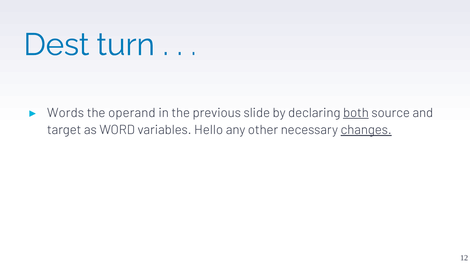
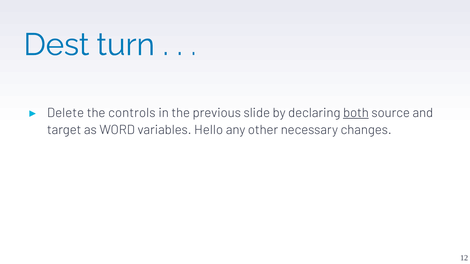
Words: Words -> Delete
operand: operand -> controls
changes underline: present -> none
